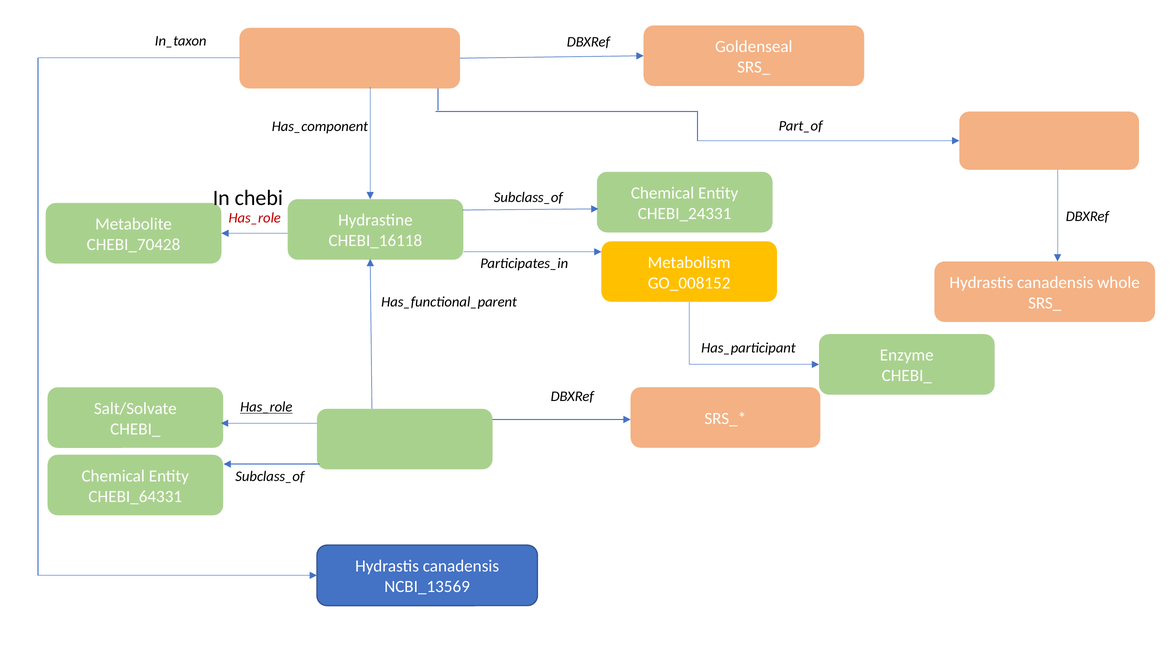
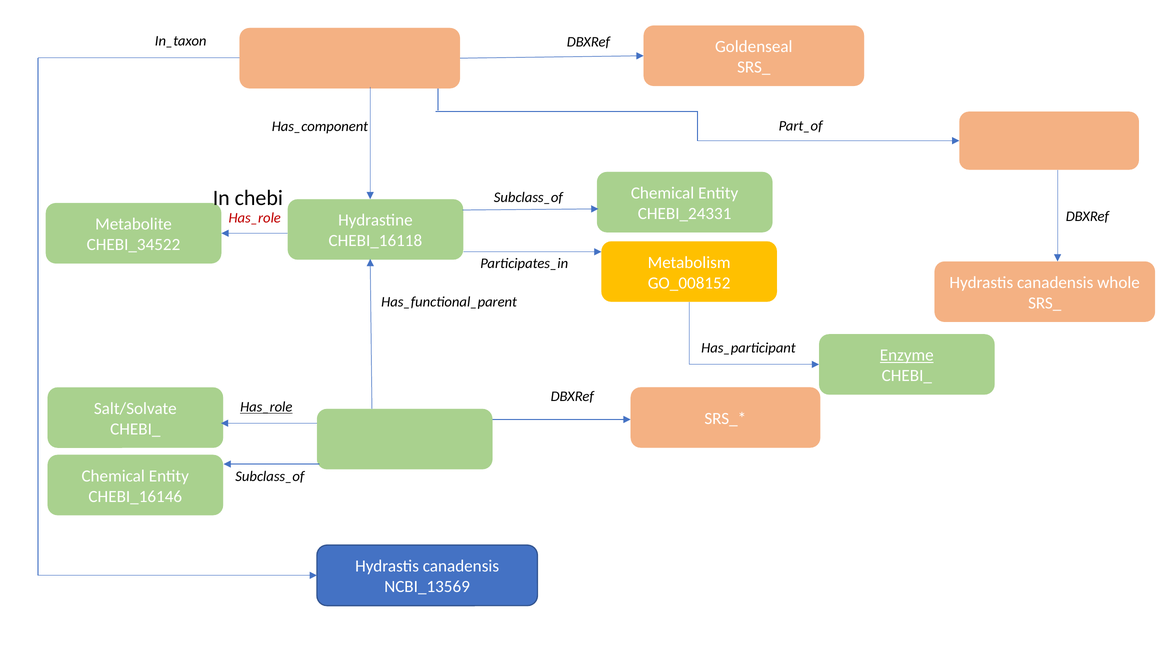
CHEBI_70428: CHEBI_70428 -> CHEBI_34522
Enzyme underline: none -> present
CHEBI_64331: CHEBI_64331 -> CHEBI_16146
